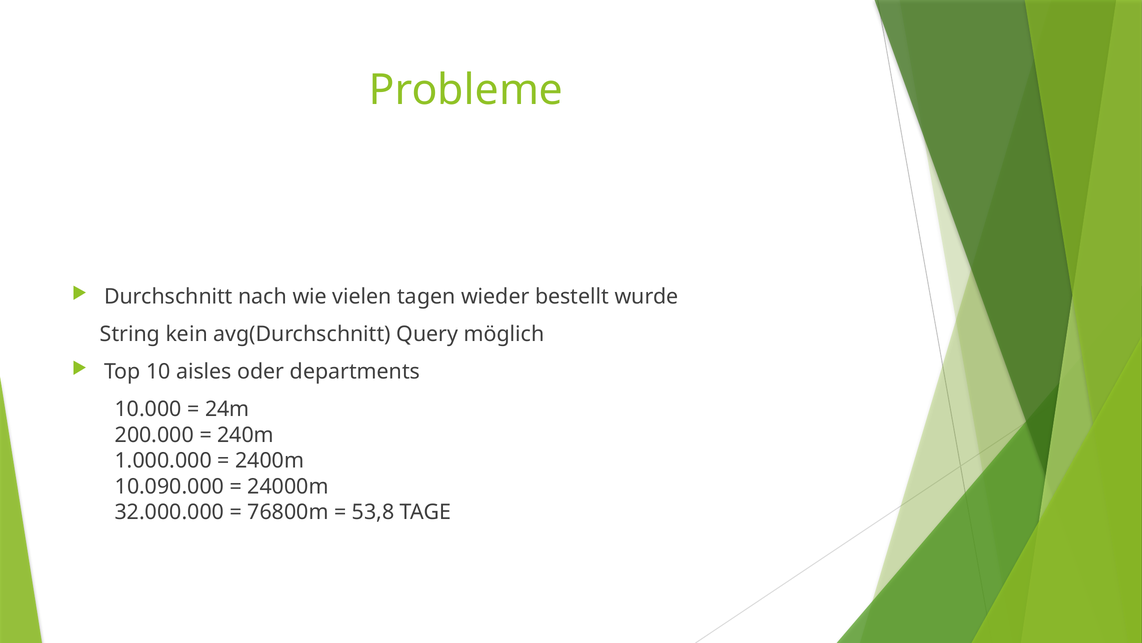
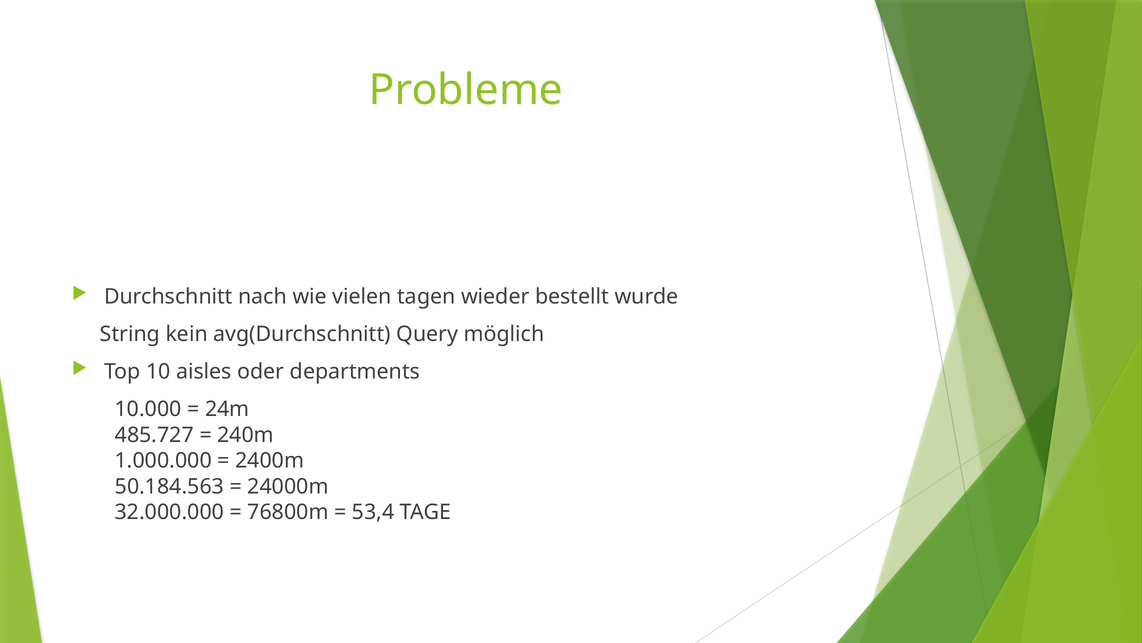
200.000: 200.000 -> 485.727
10.090.000: 10.090.000 -> 50.184.563
53,8: 53,8 -> 53,4
